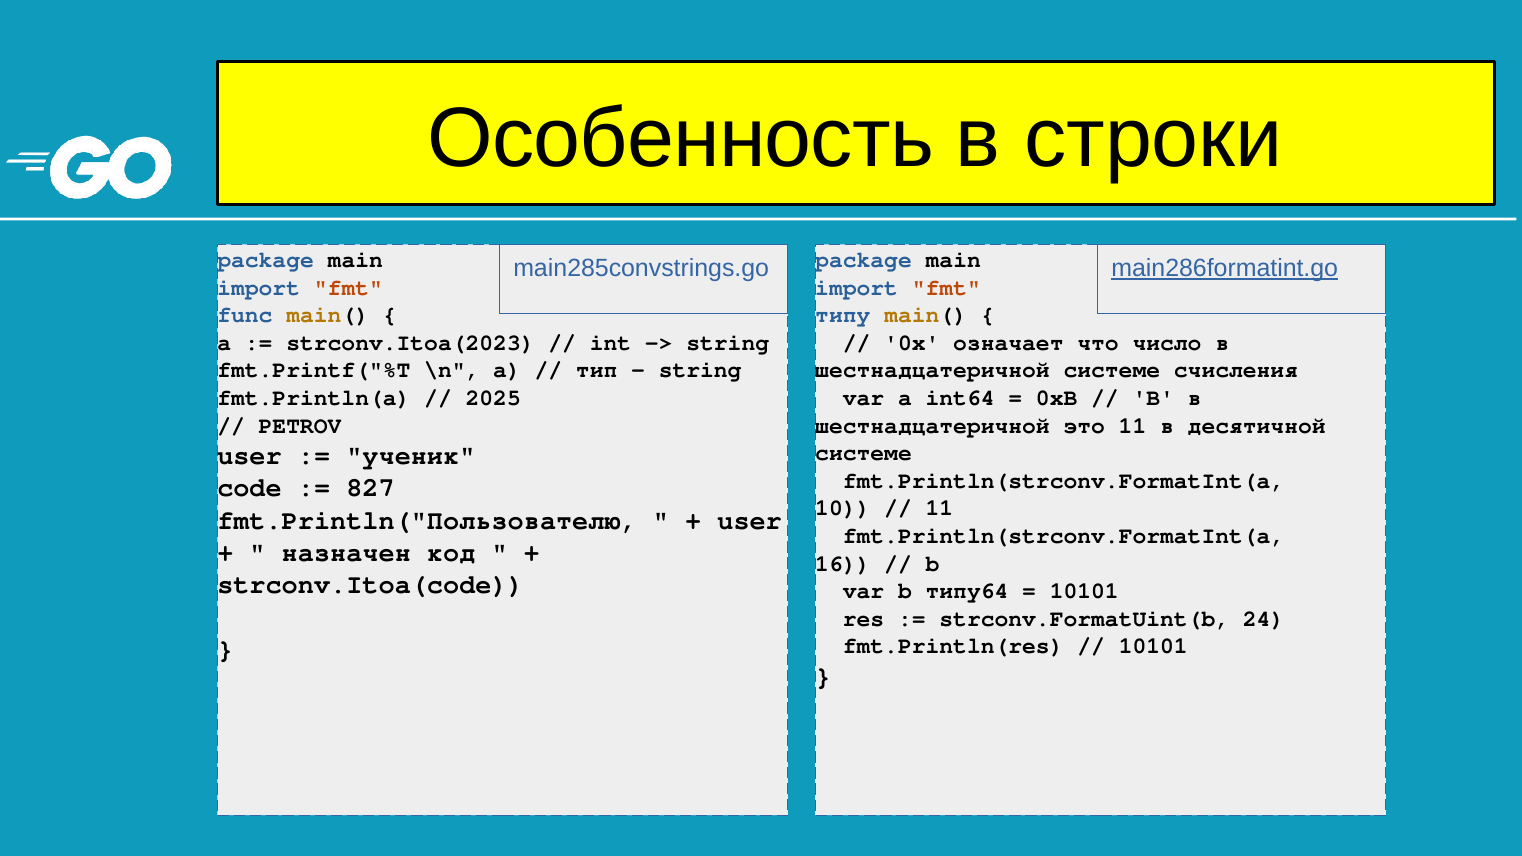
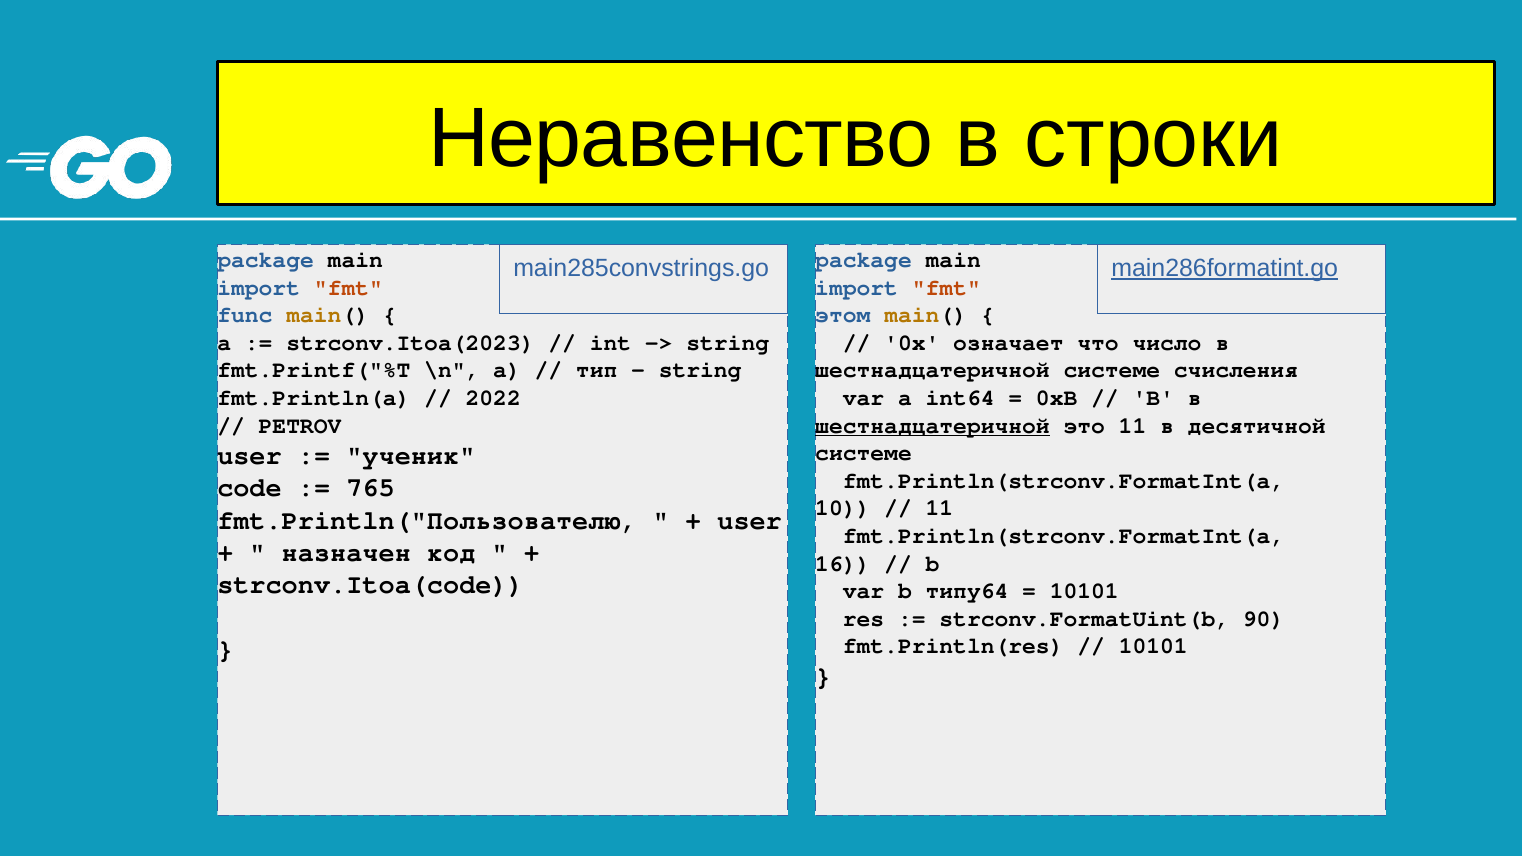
Особенность: Особенность -> Неравенство
типу: типу -> этом
2025: 2025 -> 2022
шестнадцатеричной at (933, 426) underline: none -> present
827: 827 -> 765
24: 24 -> 90
